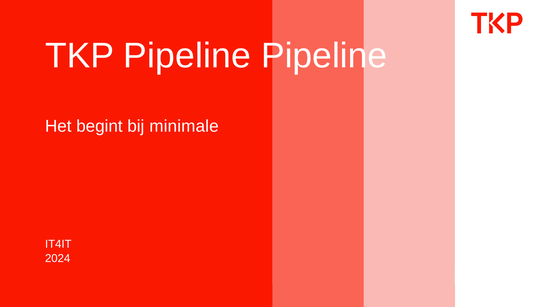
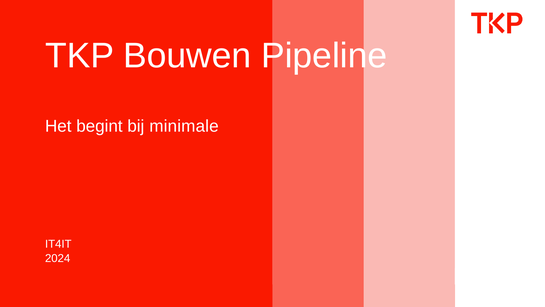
TKP Pipeline: Pipeline -> Bouwen
